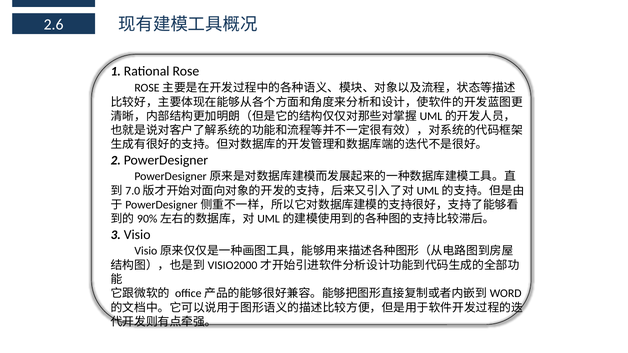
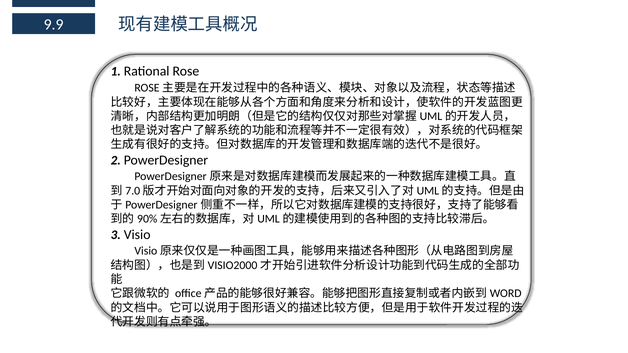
2.6: 2.6 -> 9.9
